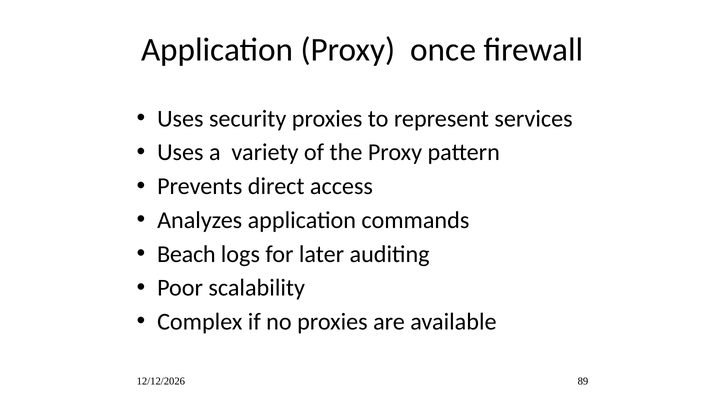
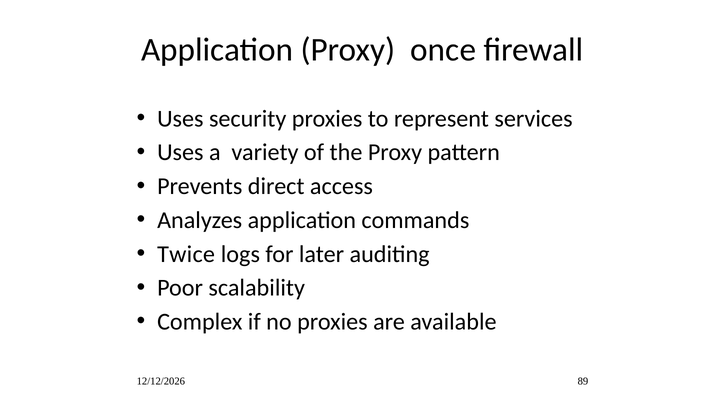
Beach: Beach -> Twice
